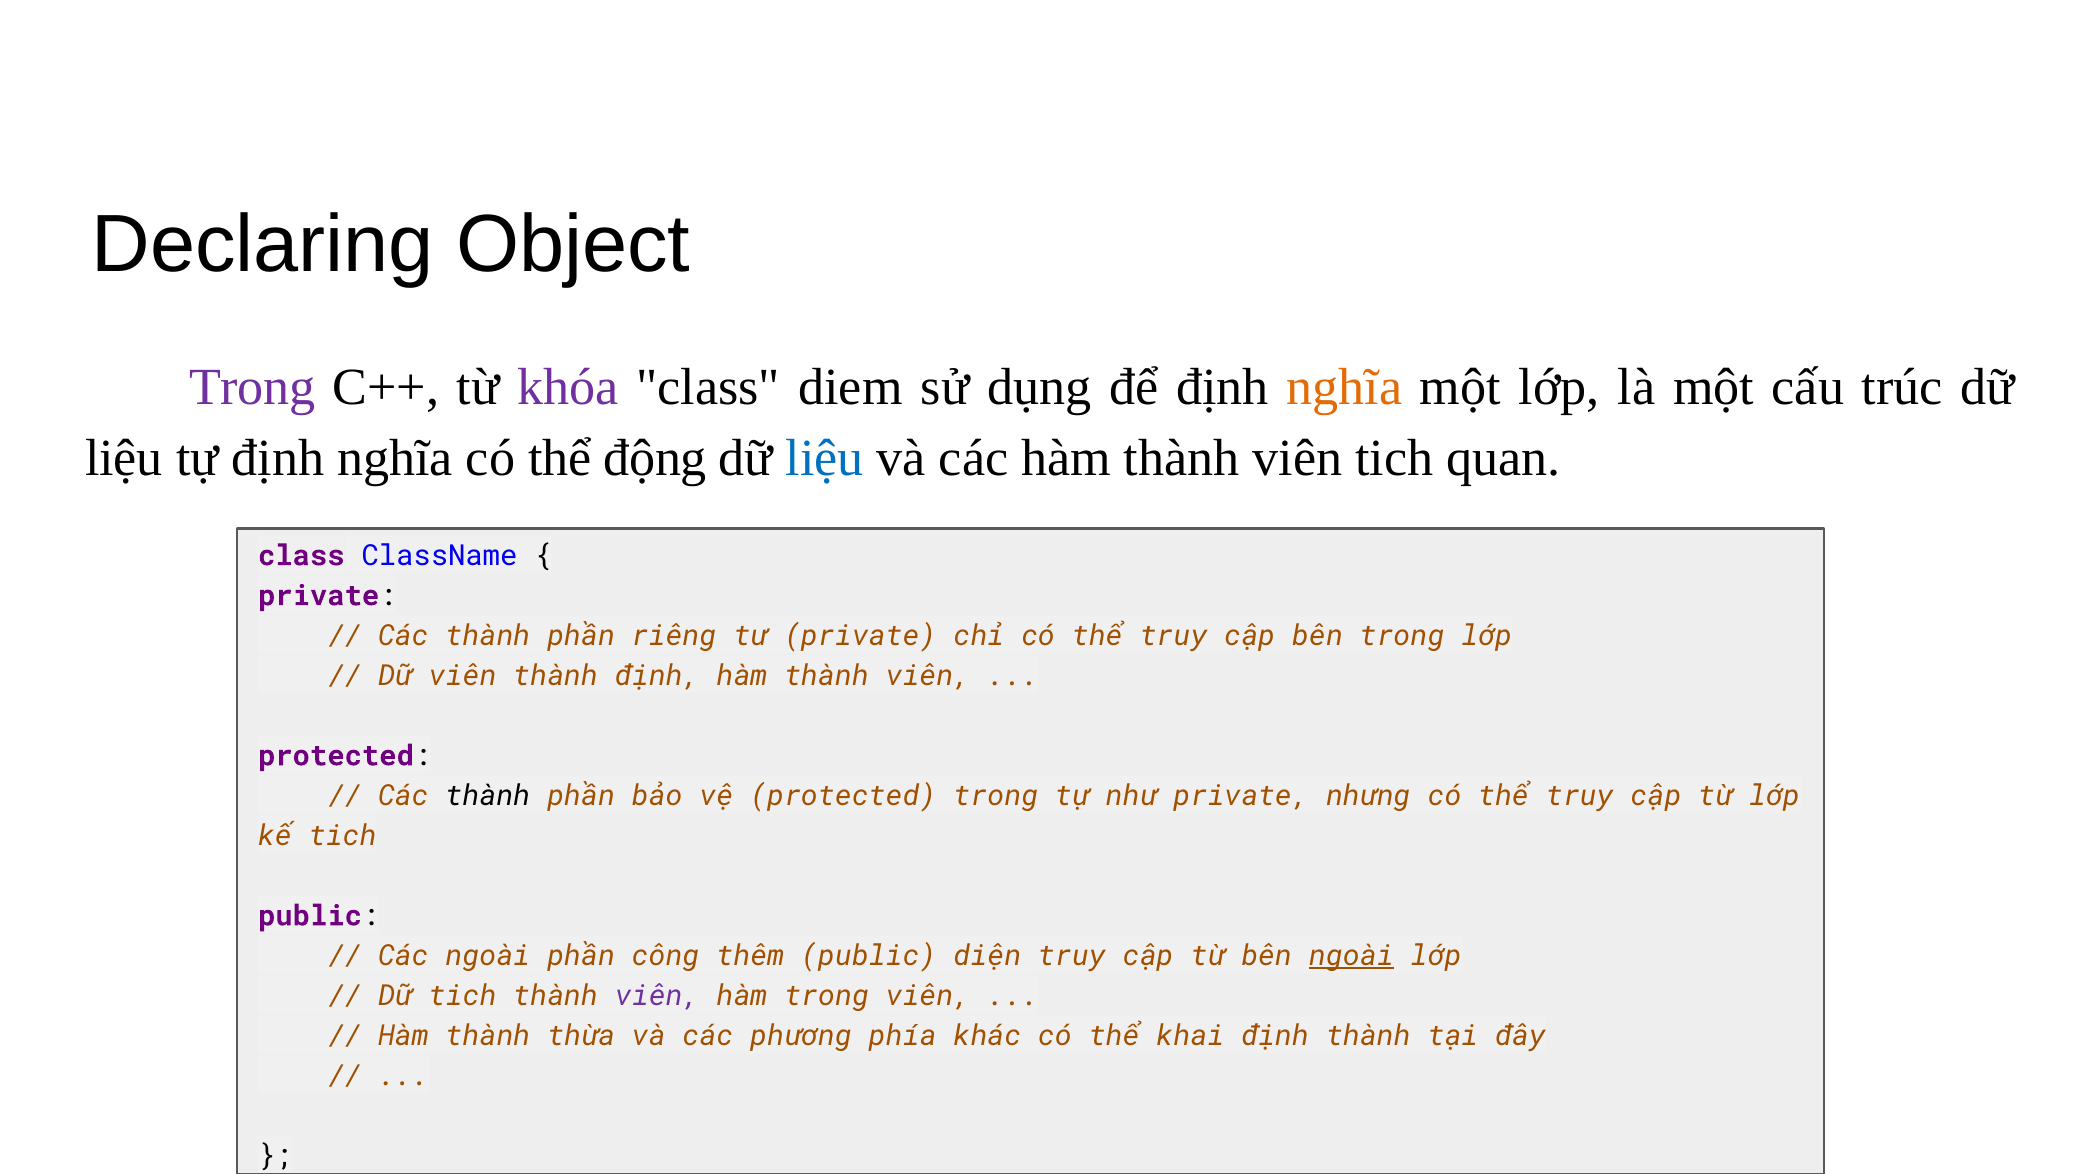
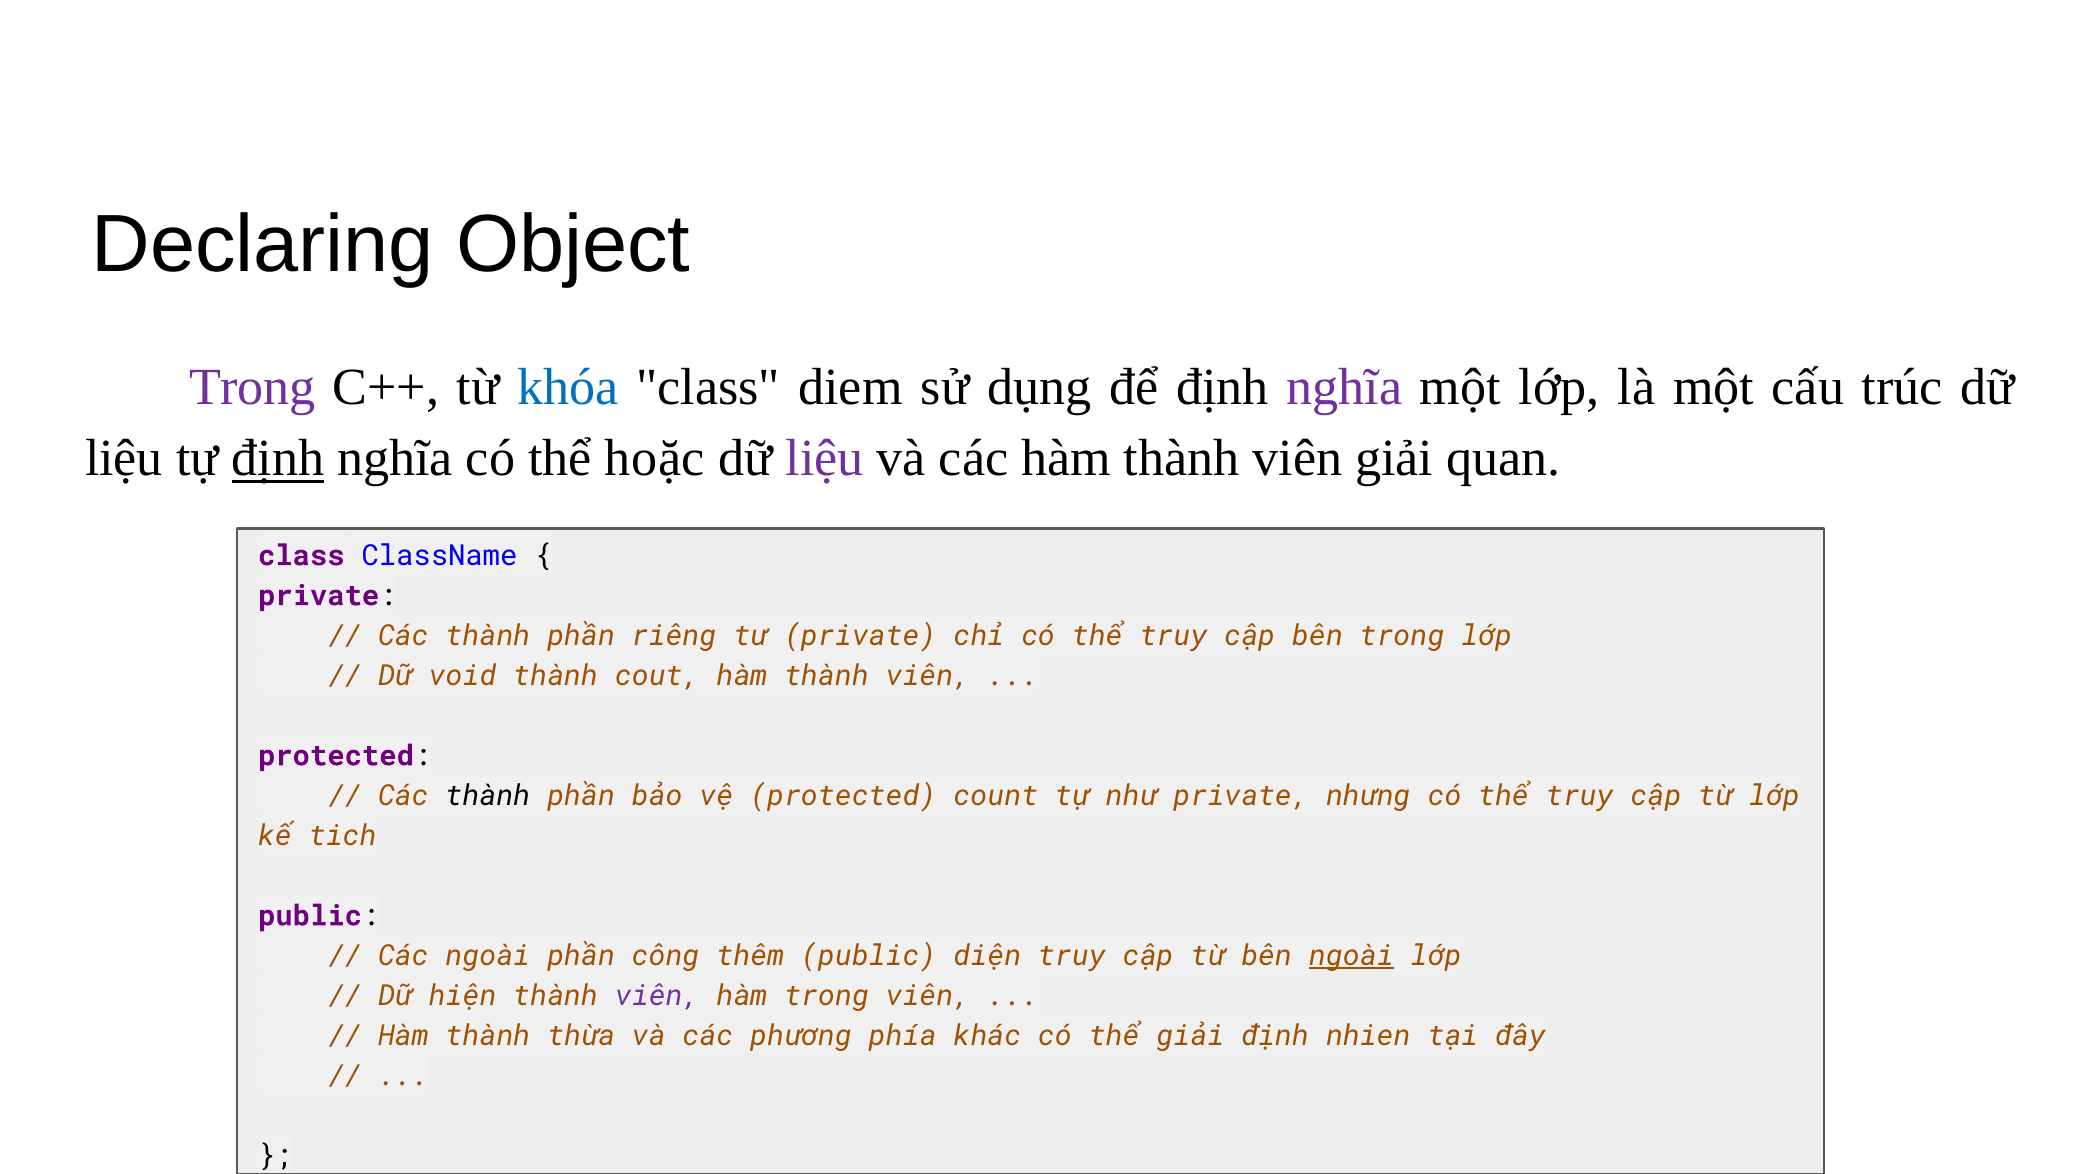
khóa colour: purple -> blue
nghĩa at (1344, 387) colour: orange -> purple
định at (278, 459) underline: none -> present
động: động -> hoặc
liệu at (825, 459) colour: blue -> purple
viên tich: tich -> giải
Dữ viên: viên -> void
thành định: định -> cout
protected trong: trong -> count
Dữ tich: tich -> hiện
thể khai: khai -> giải
định thành: thành -> nhien
